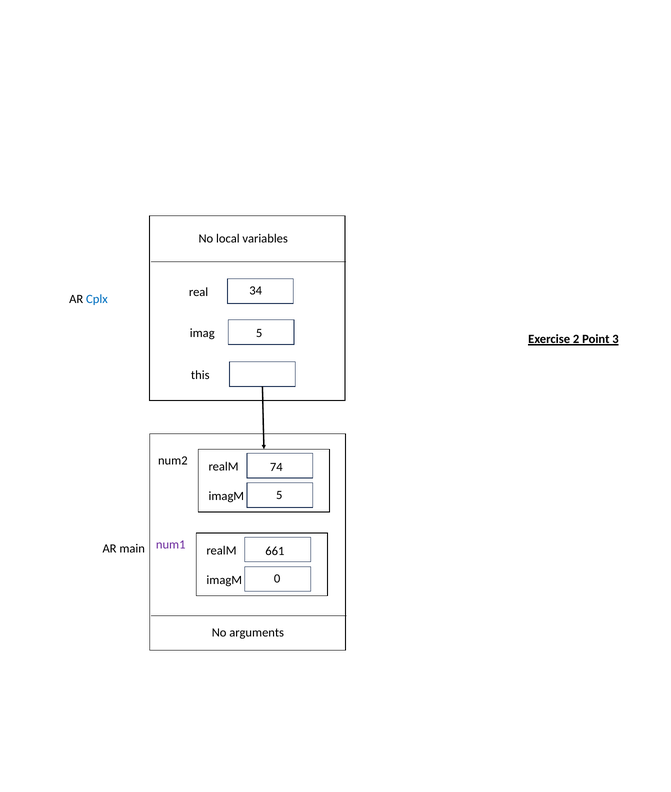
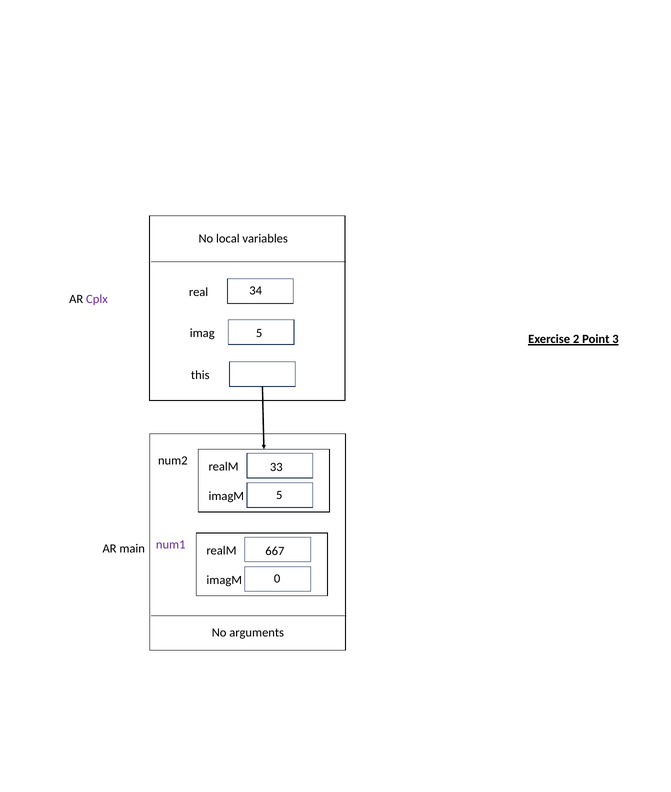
Cplx colour: blue -> purple
74: 74 -> 33
661: 661 -> 667
